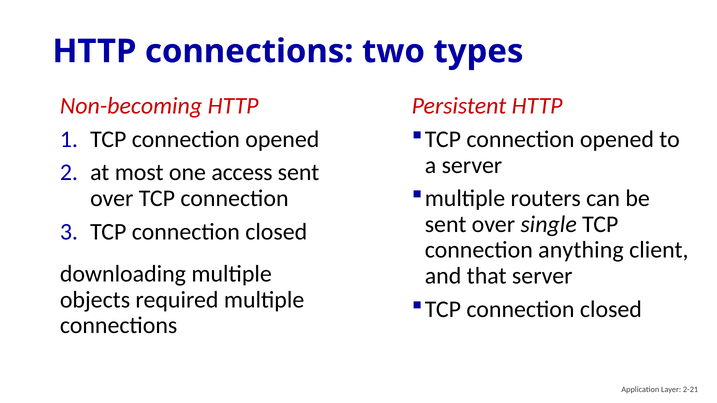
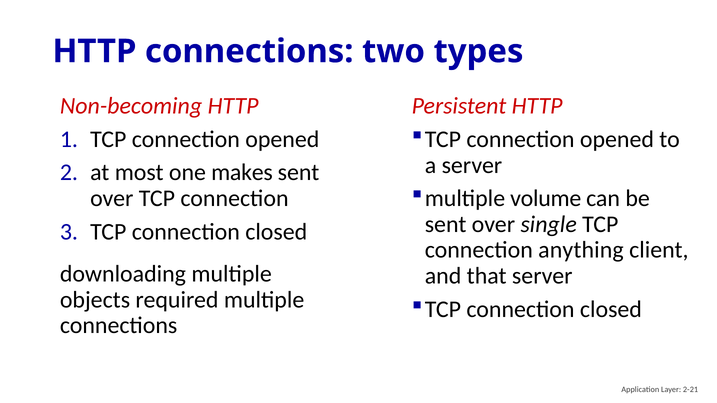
access: access -> makes
routers: routers -> volume
